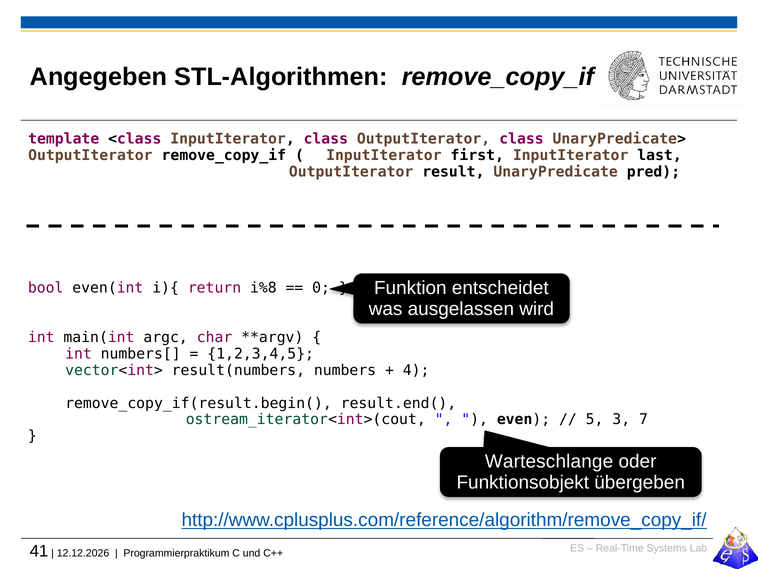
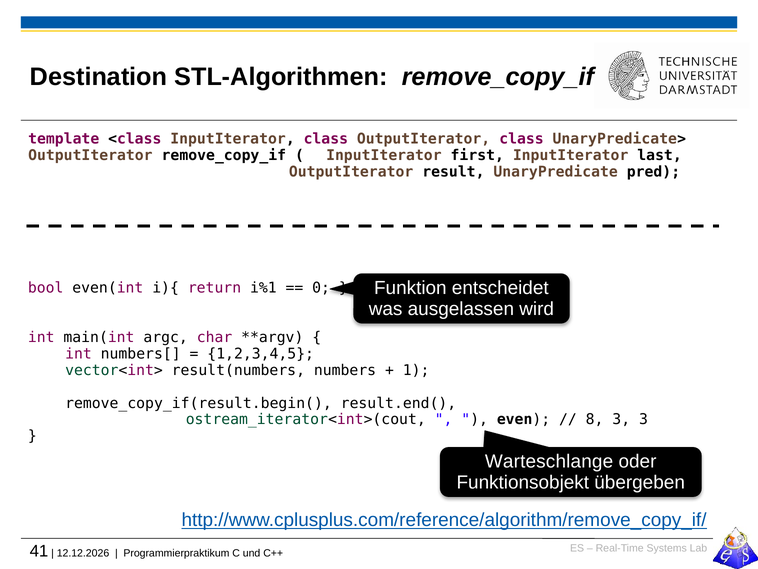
Angegeben: Angegeben -> Destination
i%8: i%8 -> i%1
4: 4 -> 1
5: 5 -> 8
3 7: 7 -> 3
